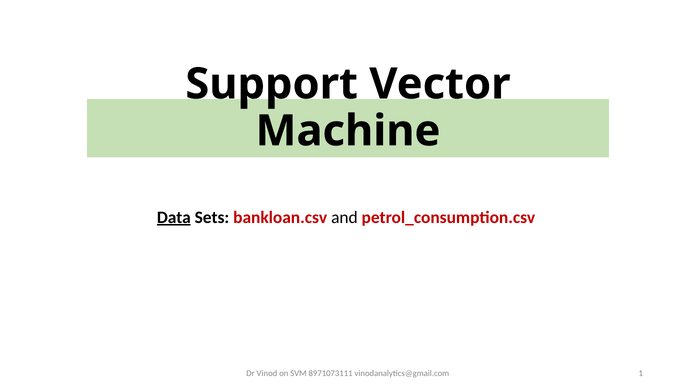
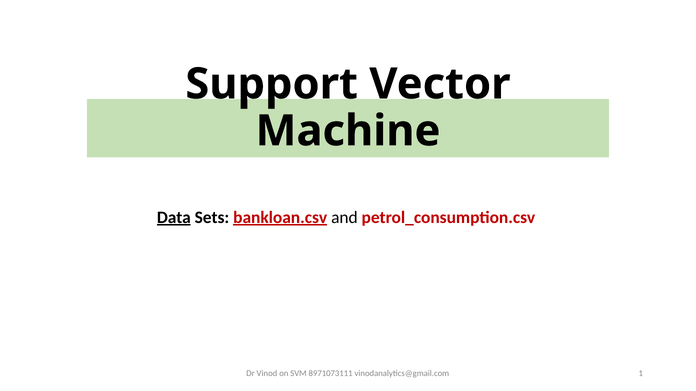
bankloan.csv underline: none -> present
